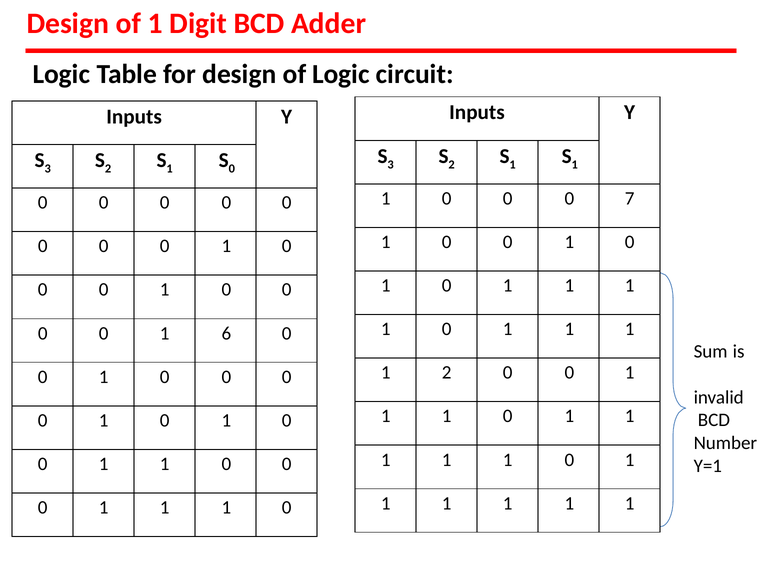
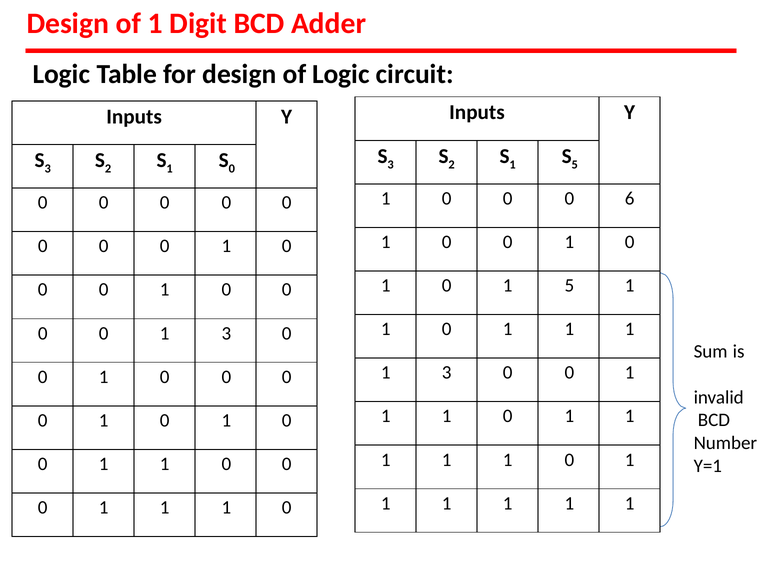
1 at (575, 165): 1 -> 5
7: 7 -> 6
1 at (569, 286): 1 -> 5
0 1 6: 6 -> 3
2 at (447, 373): 2 -> 3
